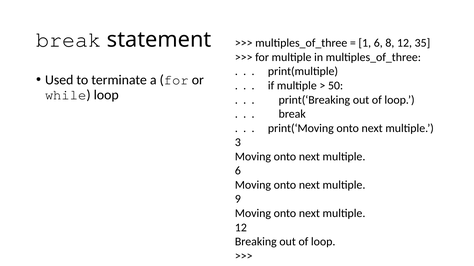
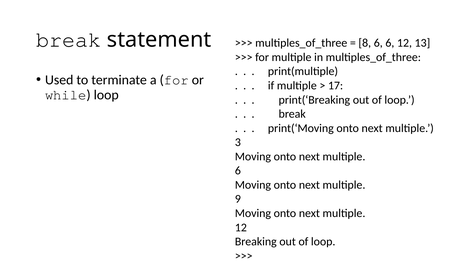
1: 1 -> 8
6 8: 8 -> 6
35: 35 -> 13
50: 50 -> 17
